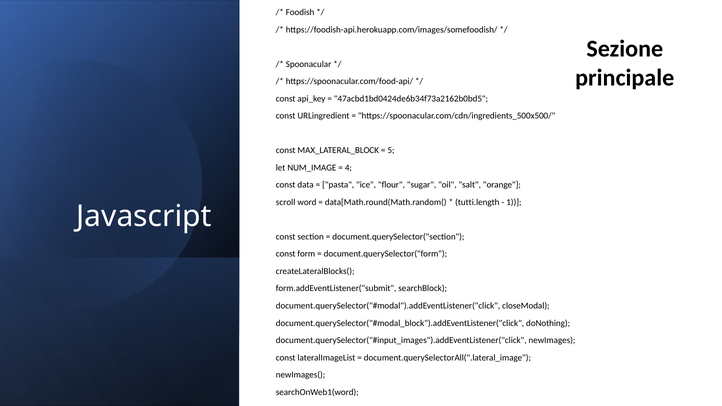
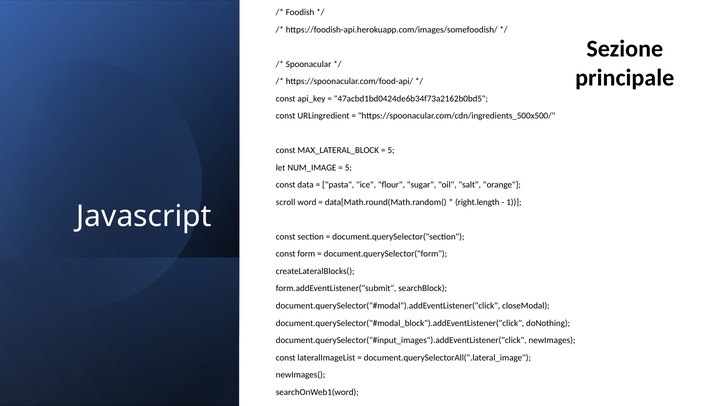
4 at (348, 168): 4 -> 5
tutti.length: tutti.length -> right.length
